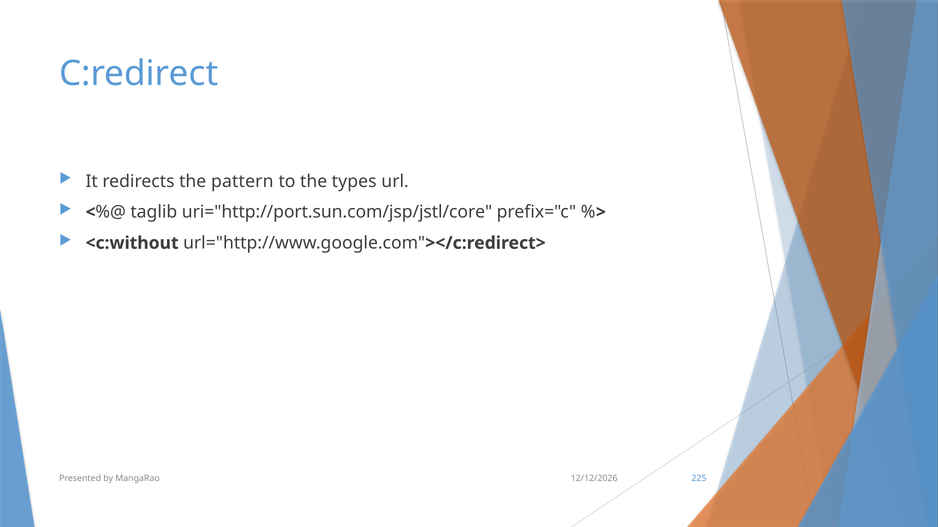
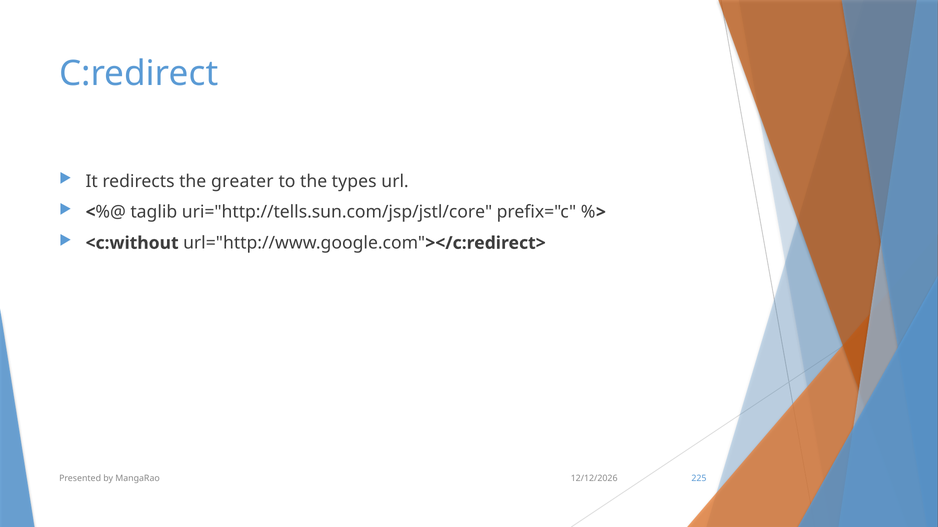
pattern: pattern -> greater
uri="http://port.sun.com/jsp/jstl/core: uri="http://port.sun.com/jsp/jstl/core -> uri="http://tells.sun.com/jsp/jstl/core
